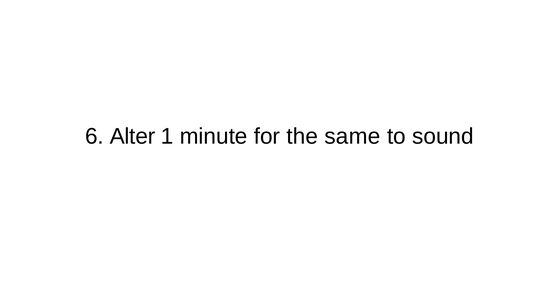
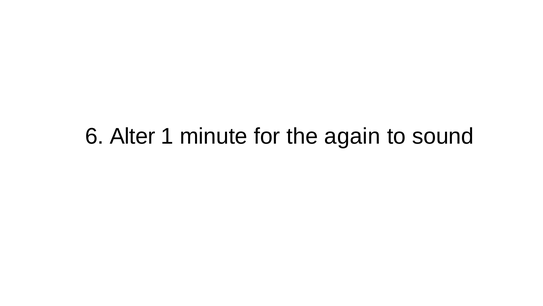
same: same -> again
